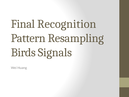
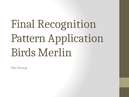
Resampling: Resampling -> Application
Signals: Signals -> Merlin
